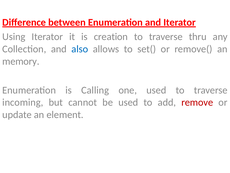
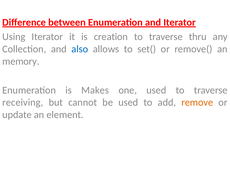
Calling: Calling -> Makes
incoming: incoming -> receiving
remove colour: red -> orange
